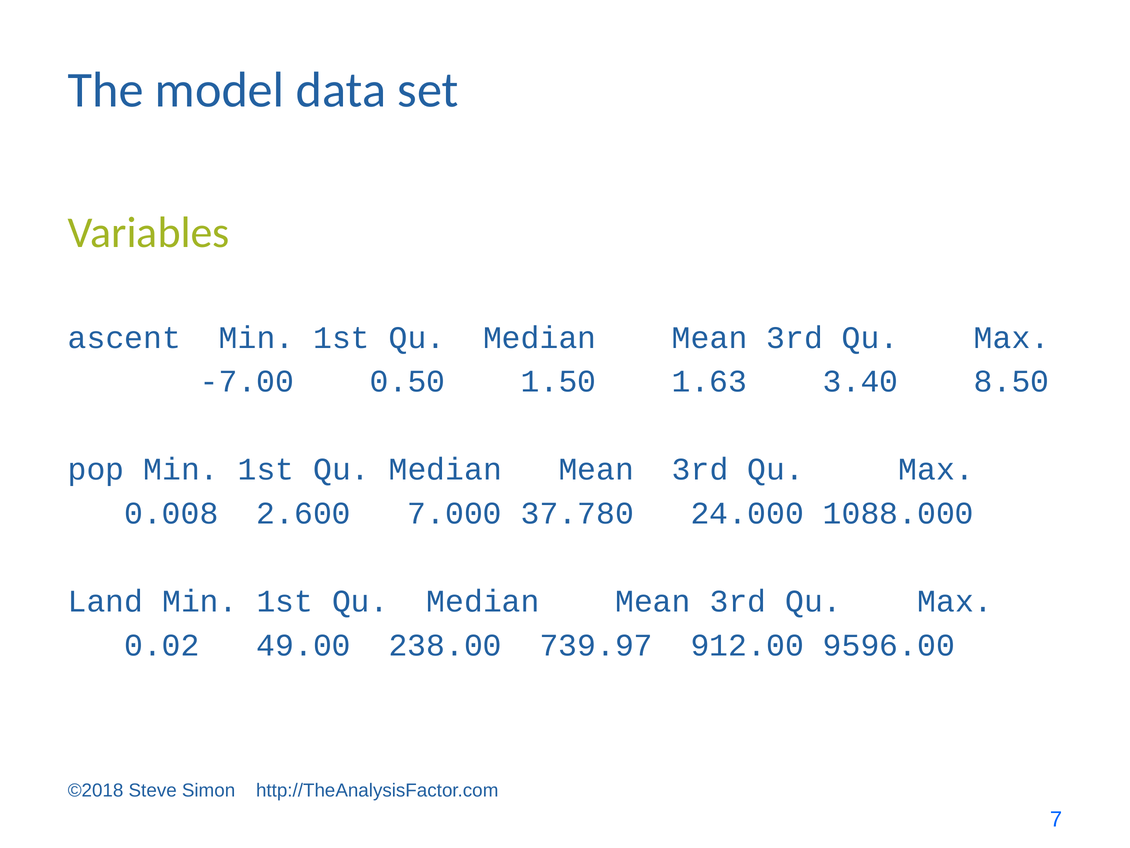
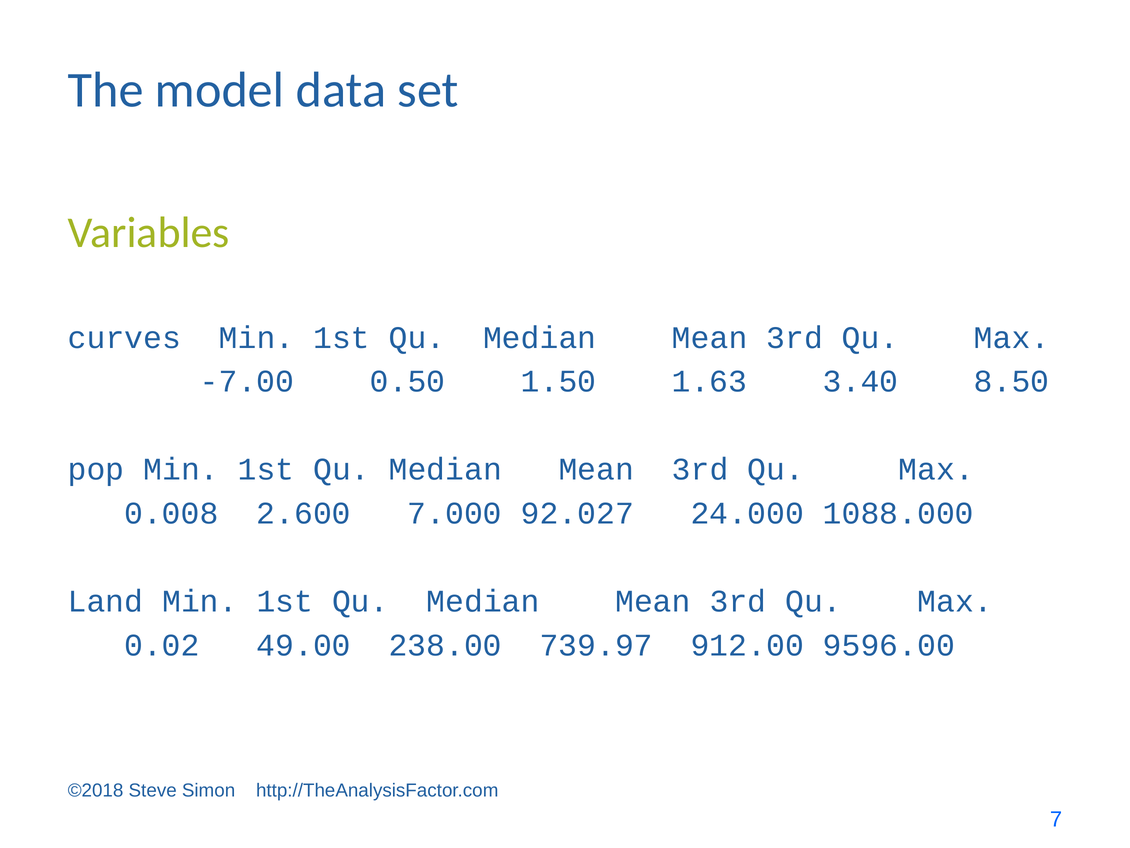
ascent: ascent -> curves
37.780: 37.780 -> 92.027
